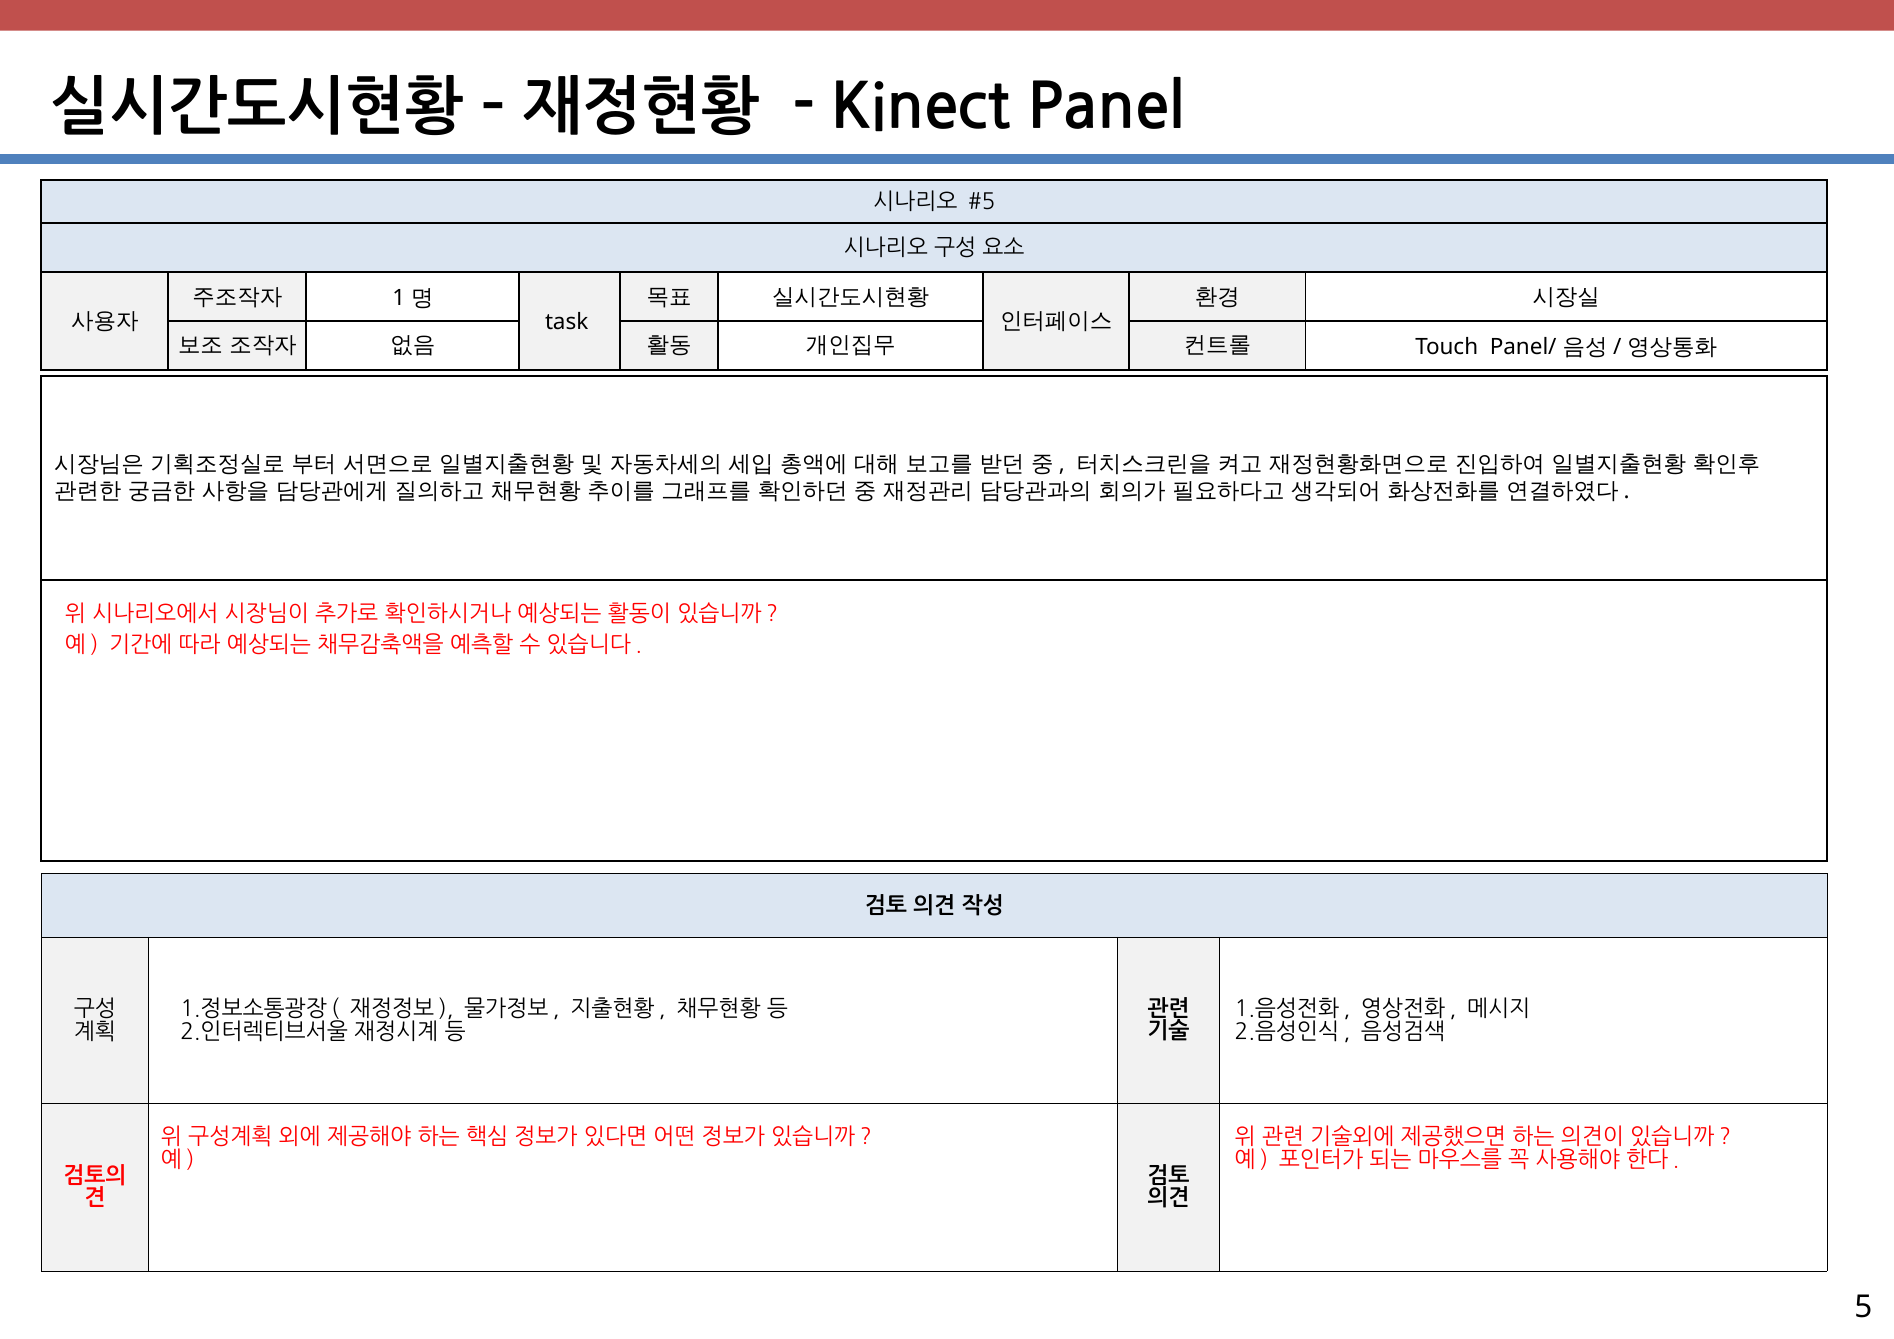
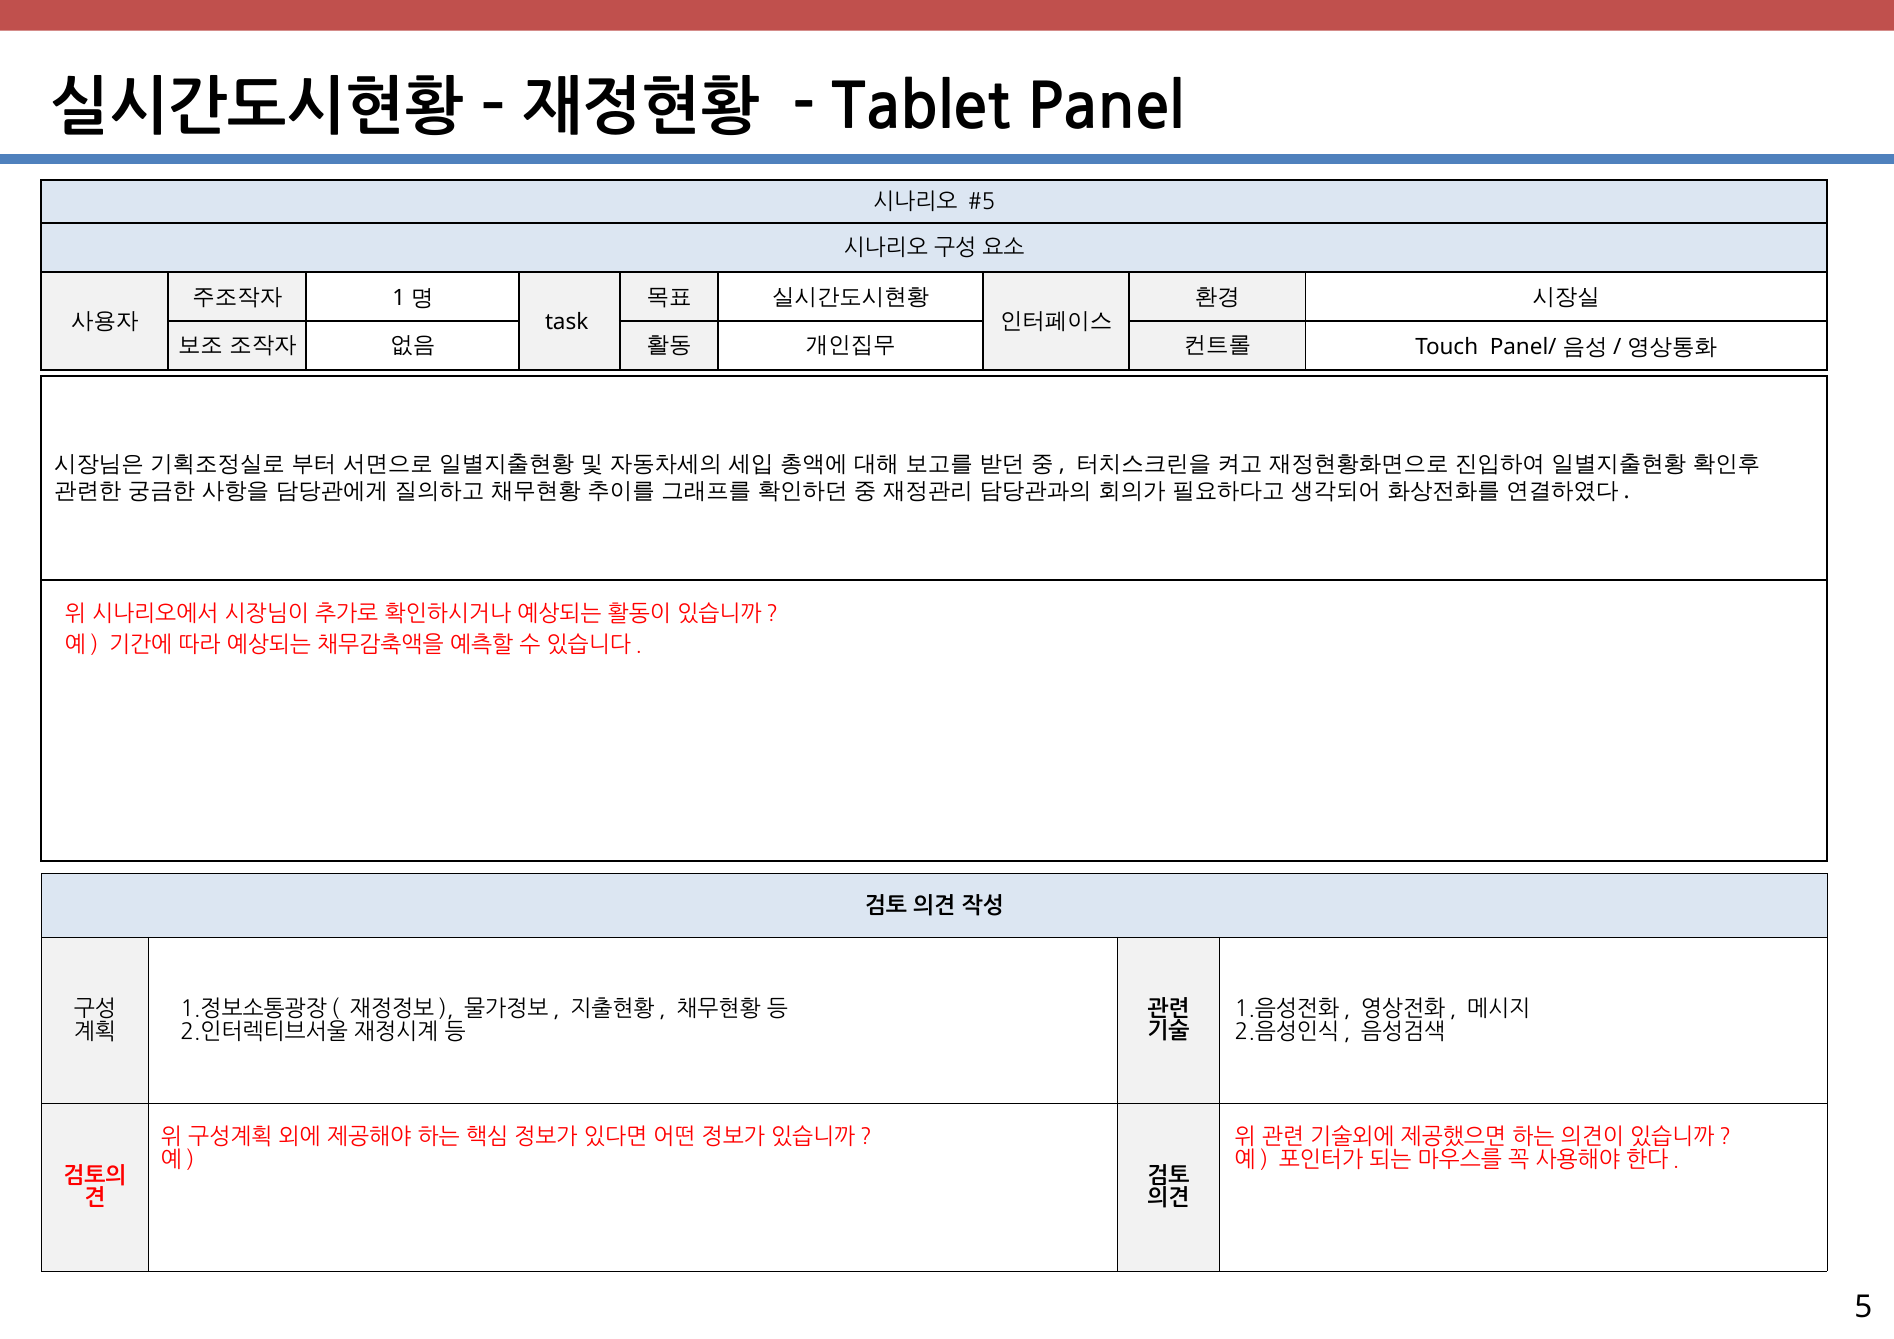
Kinect: Kinect -> Tablet
